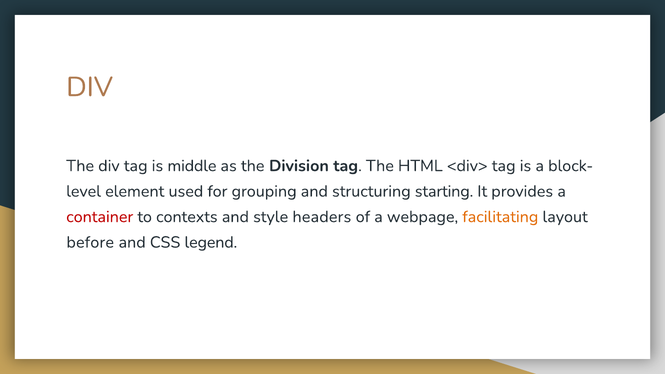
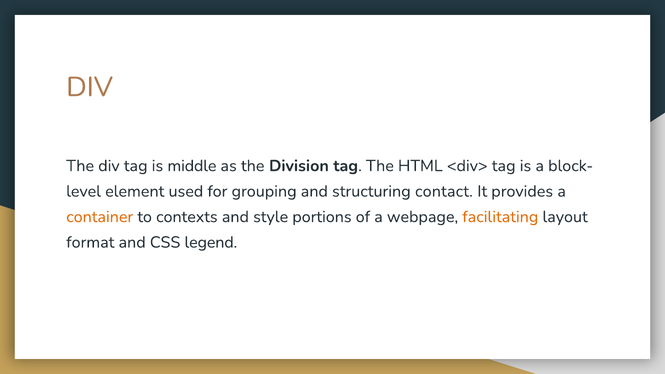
starting: starting -> contact
container colour: red -> orange
headers: headers -> portions
before: before -> format
